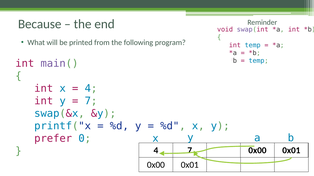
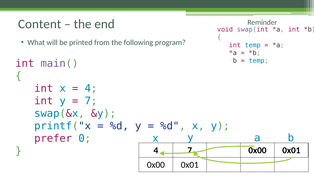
Because: Because -> Content
